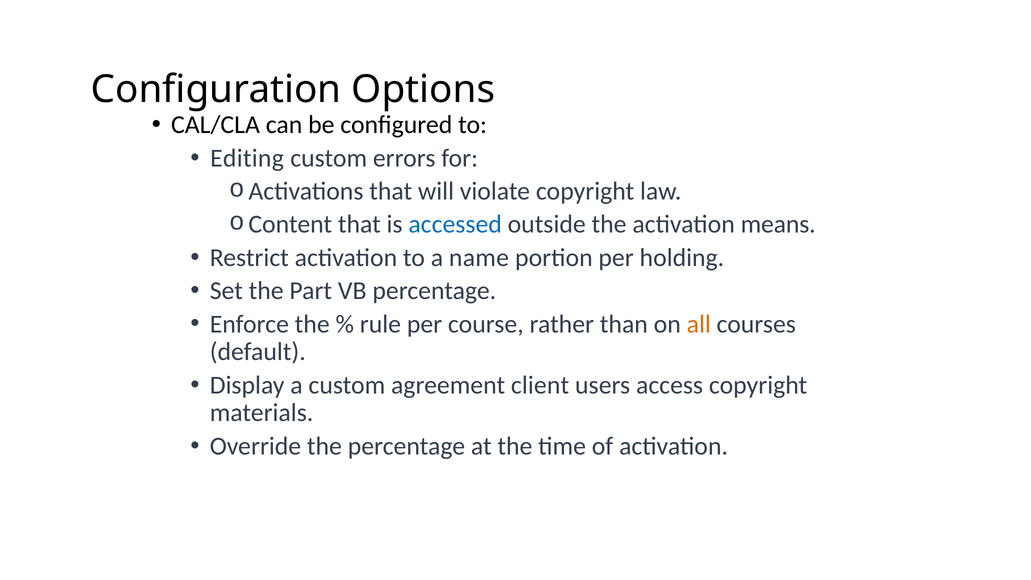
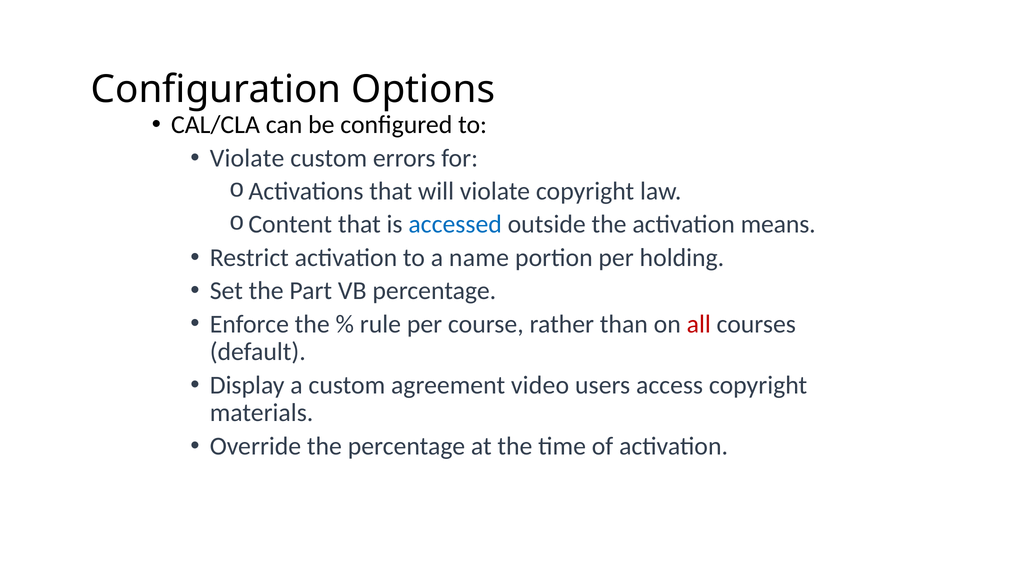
Editing at (247, 158): Editing -> Violate
all colour: orange -> red
client: client -> video
